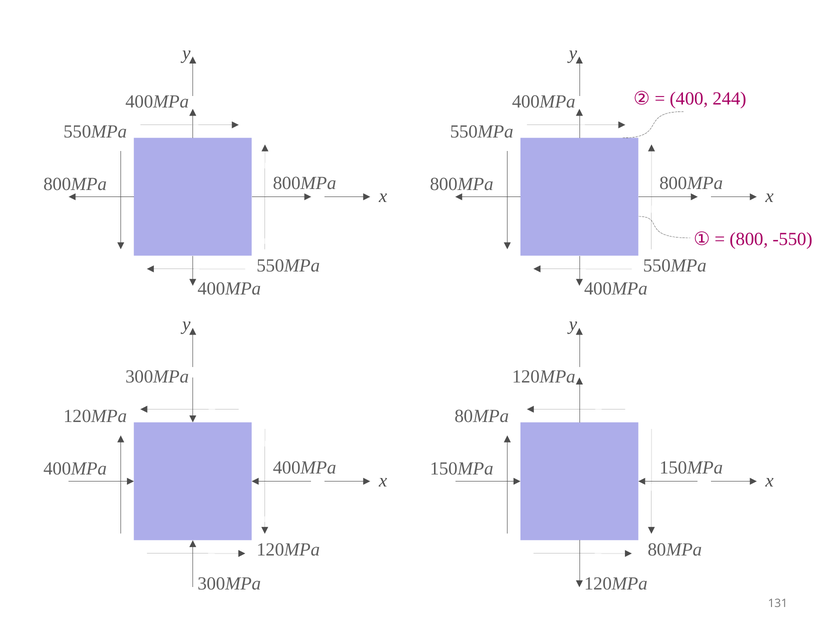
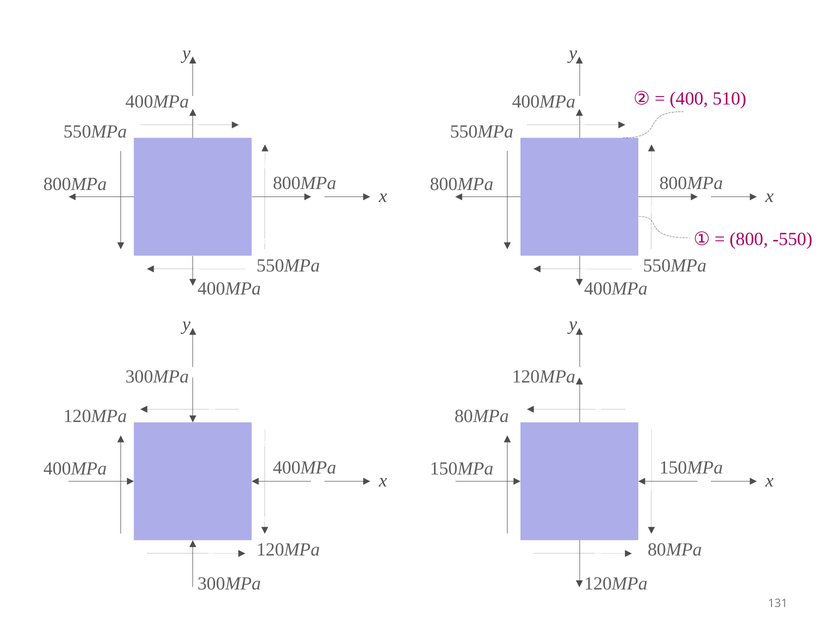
244: 244 -> 510
